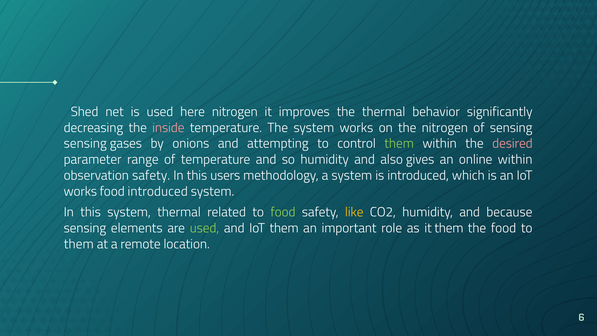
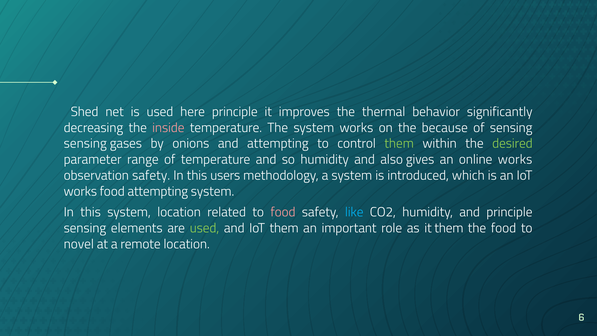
here nitrogen: nitrogen -> principle
the nitrogen: nitrogen -> because
desired colour: pink -> light green
online within: within -> works
food introduced: introduced -> attempting
system thermal: thermal -> location
food at (283, 212) colour: light green -> pink
like colour: yellow -> light blue
and because: because -> principle
them at (79, 244): them -> novel
